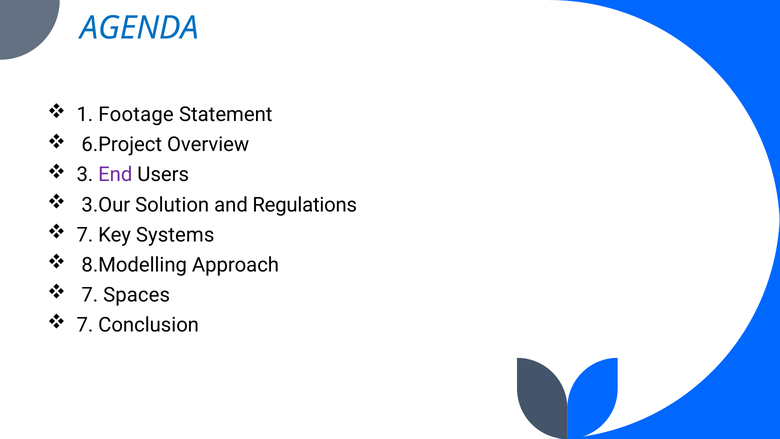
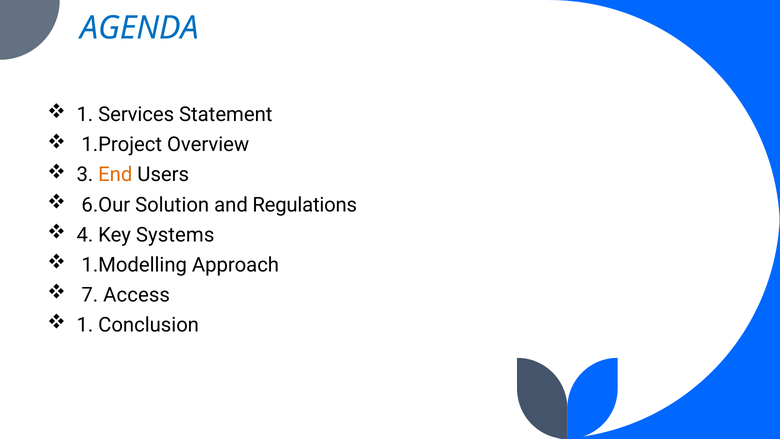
Footage: Footage -> Services
6.Project: 6.Project -> 1.Project
End colour: purple -> orange
3.Our: 3.Our -> 6.Our
7 at (85, 235): 7 -> 4
8.Modelling: 8.Modelling -> 1.Modelling
Spaces: Spaces -> Access
7 at (85, 325): 7 -> 1
